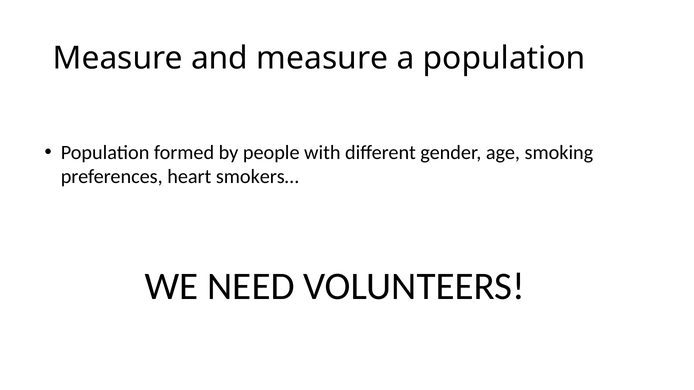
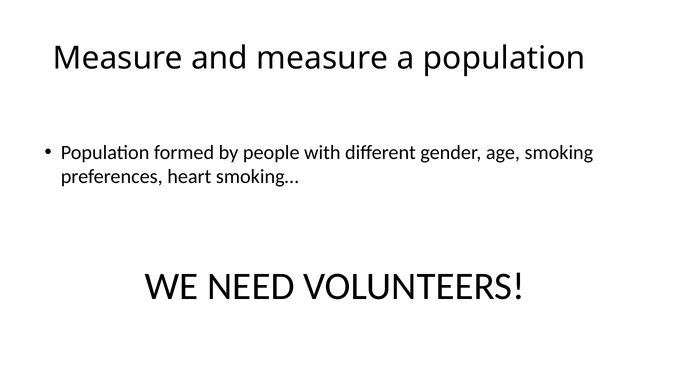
smokers…: smokers… -> smoking…
